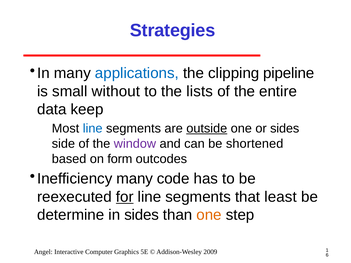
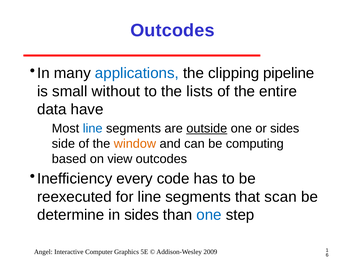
Strategies at (173, 31): Strategies -> Outcodes
keep: keep -> have
window colour: purple -> orange
shortened: shortened -> computing
form: form -> view
Inefficiency many: many -> every
for underline: present -> none
least: least -> scan
one at (209, 215) colour: orange -> blue
